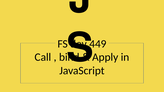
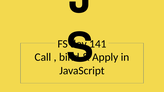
449: 449 -> 141
